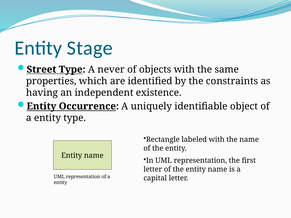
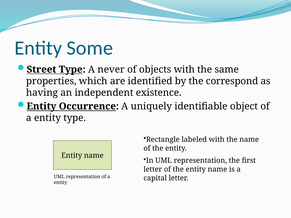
Stage: Stage -> Some
constraints: constraints -> correspond
